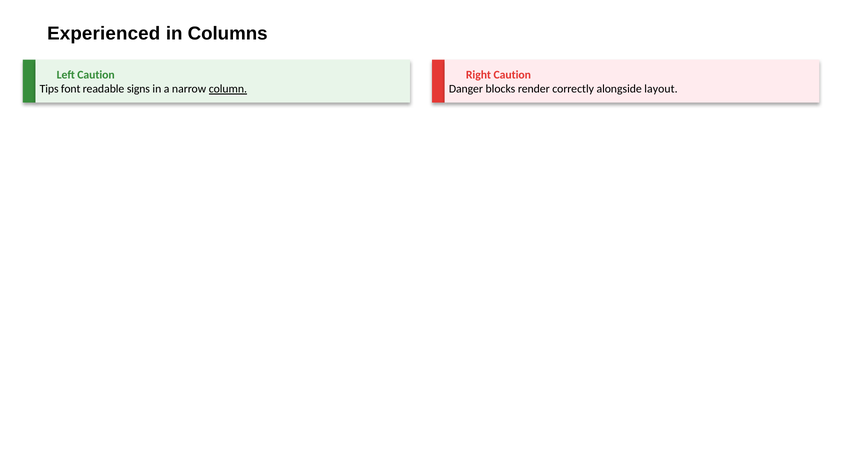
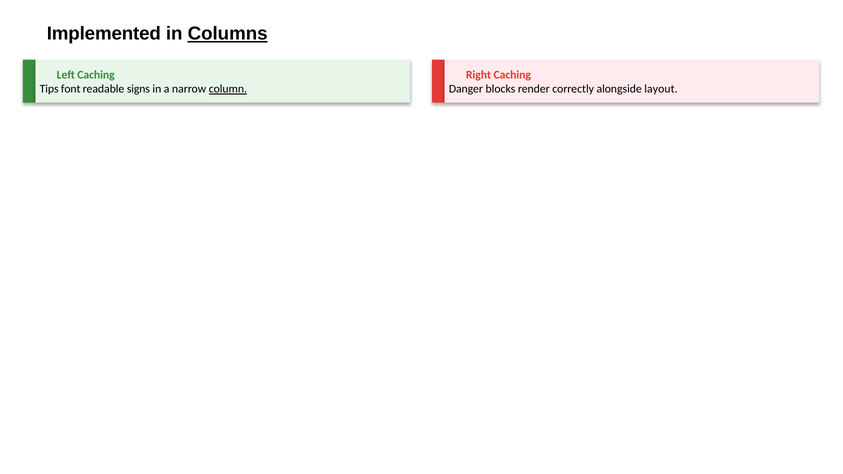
Experienced: Experienced -> Implemented
Columns underline: none -> present
Caution at (96, 75): Caution -> Caching
Caution at (512, 75): Caution -> Caching
